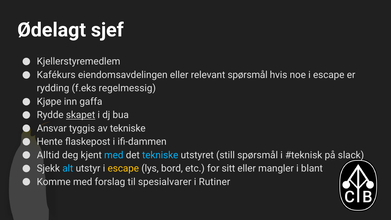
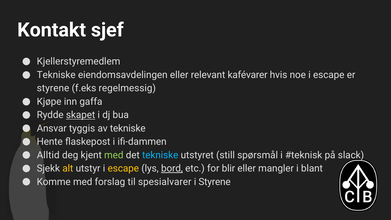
Ødelagt: Ødelagt -> Kontakt
Kafékurs at (56, 75): Kafékurs -> Tekniske
relevant spørsmål: spørsmål -> kafévarer
rydding at (53, 88): rydding -> styrene
med at (114, 155) colour: light blue -> light green
alt colour: light blue -> yellow
bord underline: none -> present
sitt: sitt -> blir
i Rutiner: Rutiner -> Styrene
